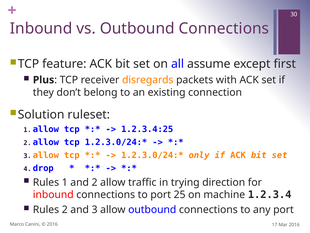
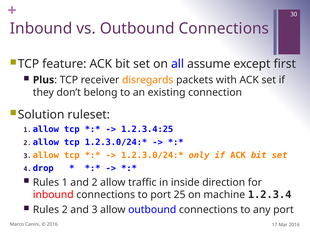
trying: trying -> inside
